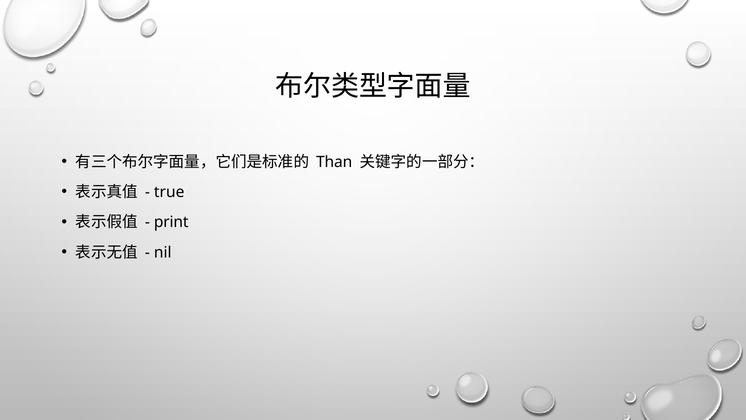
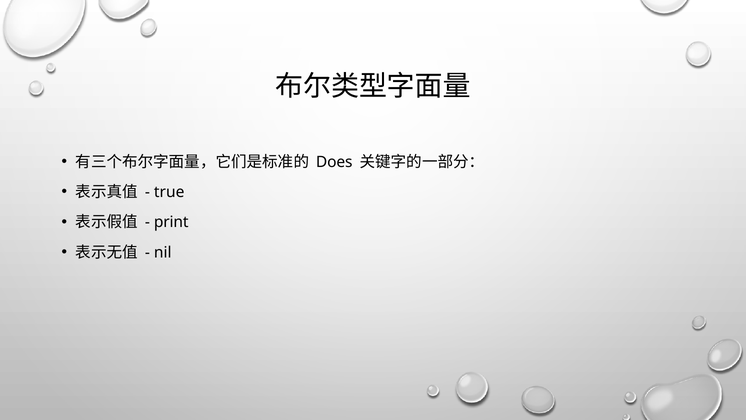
Than: Than -> Does
